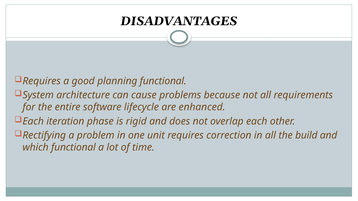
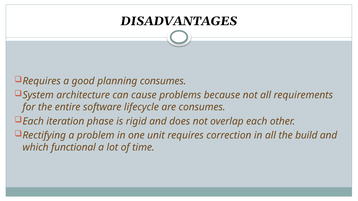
planning functional: functional -> consumes
are enhanced: enhanced -> consumes
